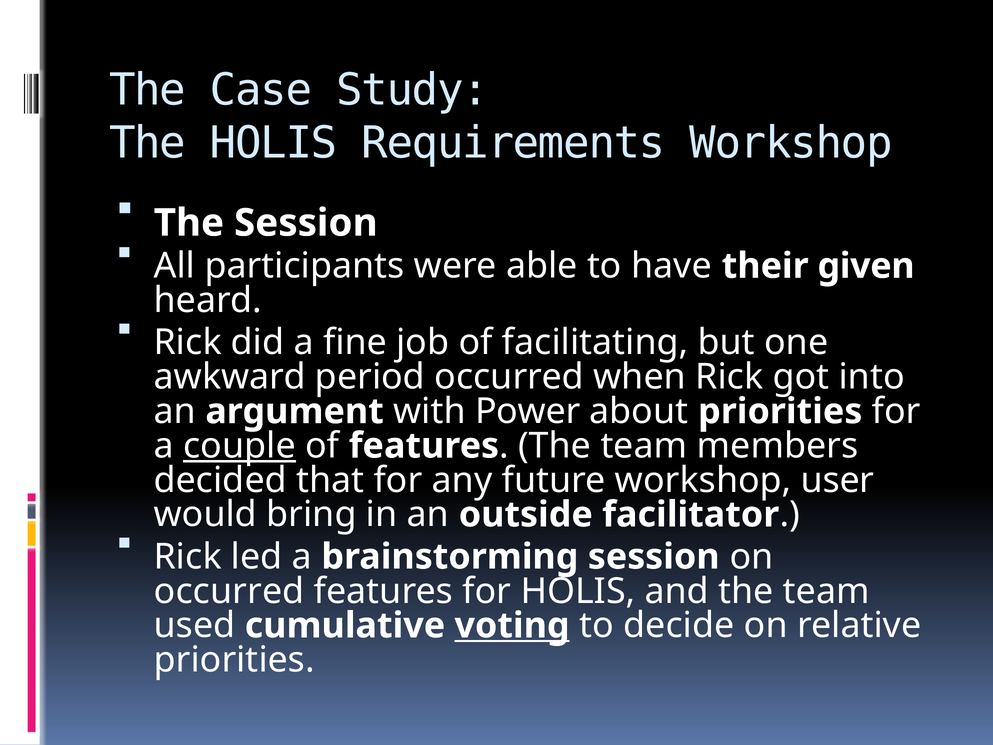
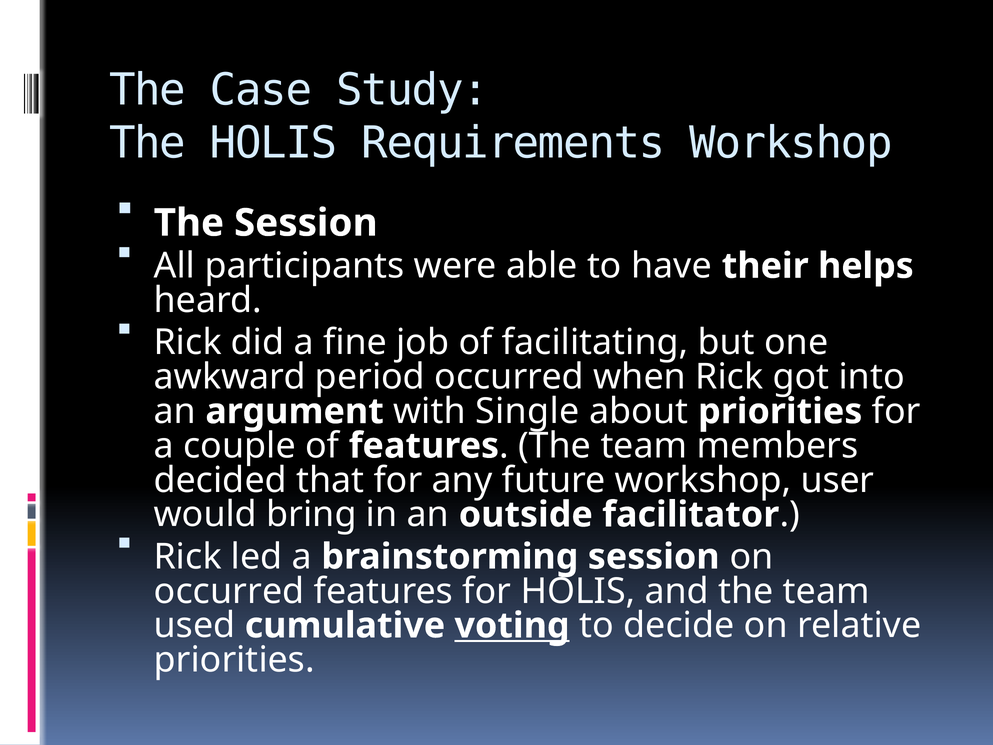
given: given -> helps
Power: Power -> Single
couple underline: present -> none
